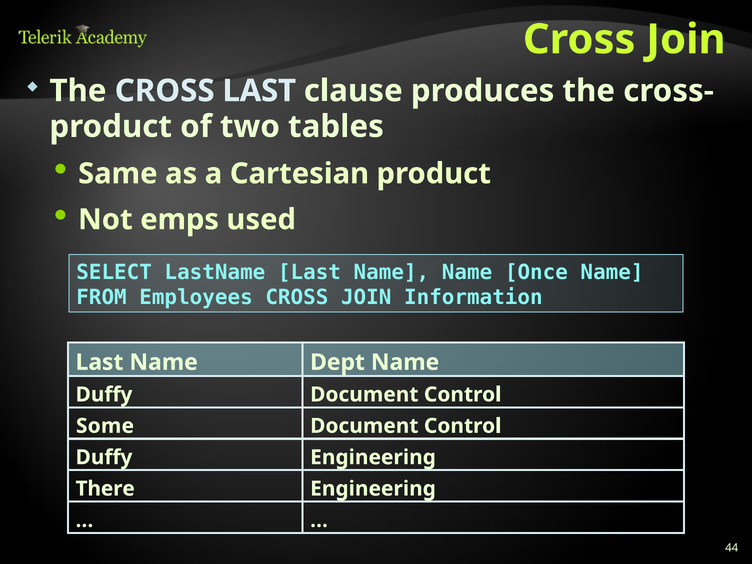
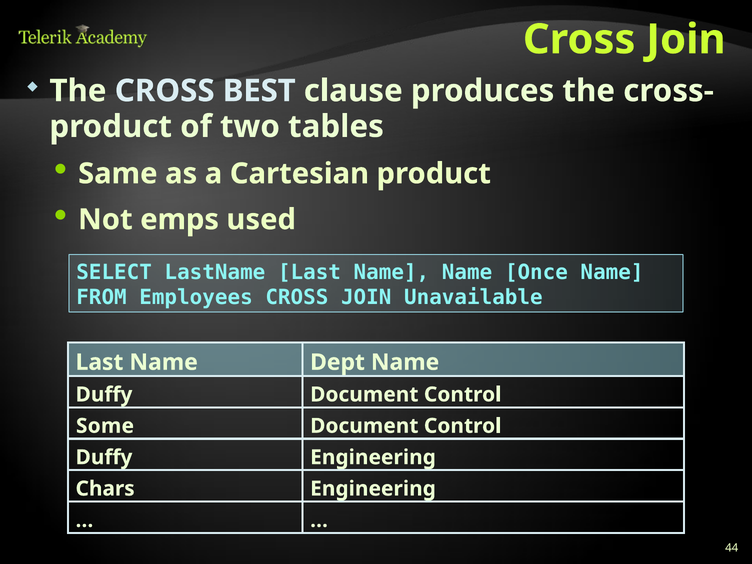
CROSS LAST: LAST -> BEST
Information: Information -> Unavailable
There: There -> Chars
